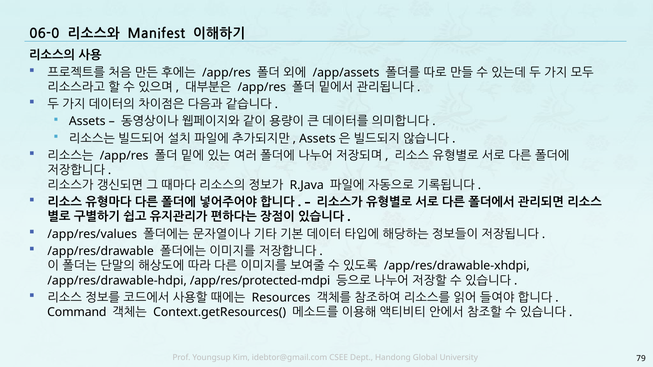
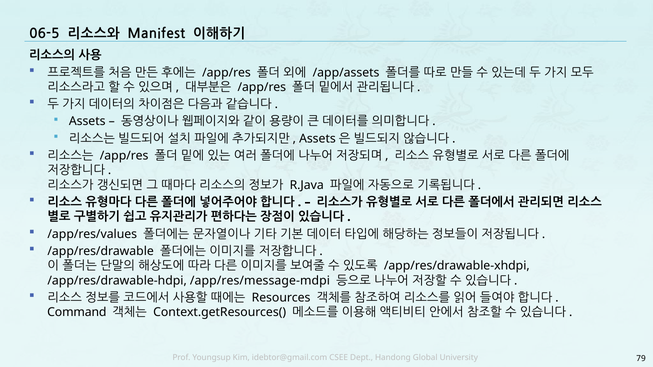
06-0: 06-0 -> 06-5
/app/res/protected-mdpi: /app/res/protected-mdpi -> /app/res/message-mdpi
